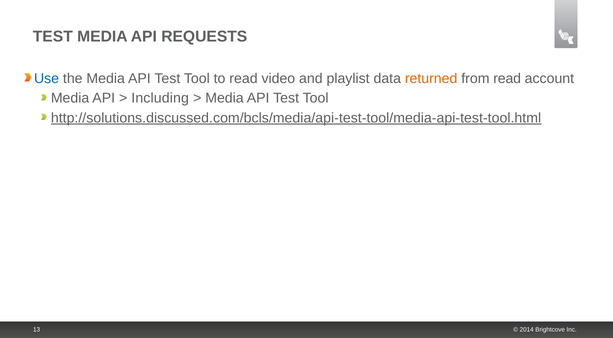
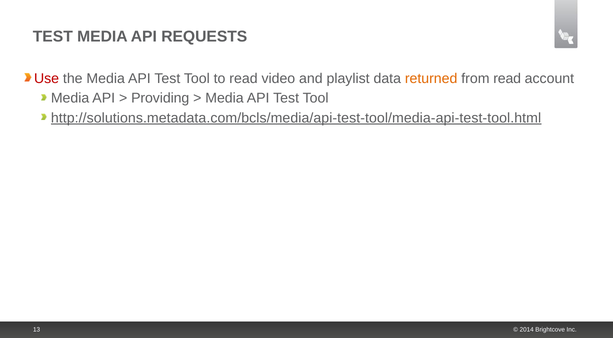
Use colour: blue -> red
Including: Including -> Providing
http://solutions.discussed.com/bcls/media/api-test-tool/media-api-test-tool.html: http://solutions.discussed.com/bcls/media/api-test-tool/media-api-test-tool.html -> http://solutions.metadata.com/bcls/media/api-test-tool/media-api-test-tool.html
